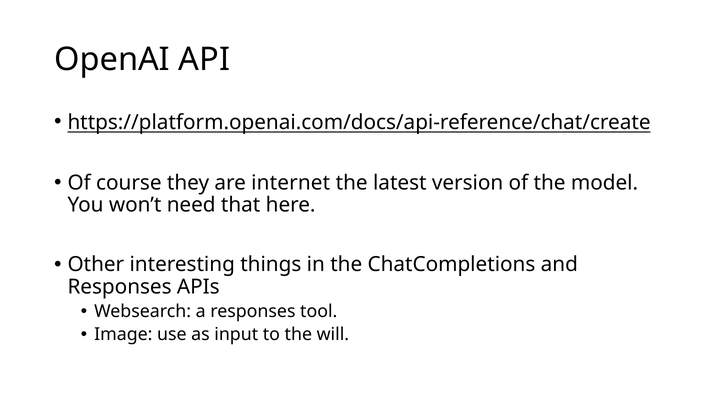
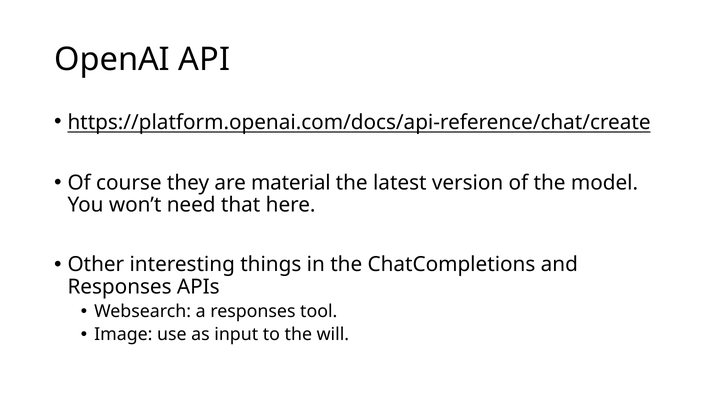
internet: internet -> material
